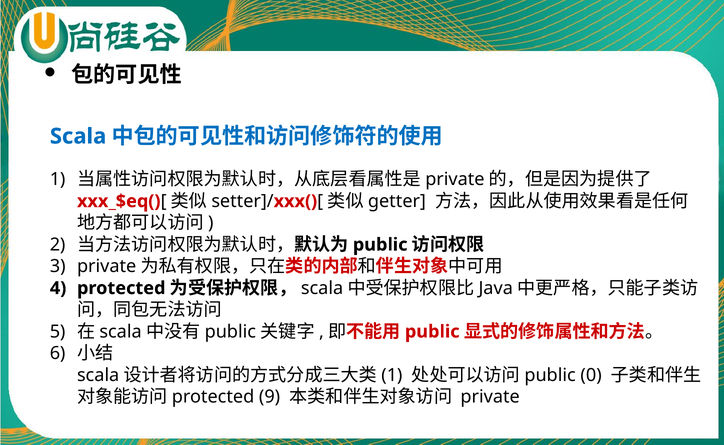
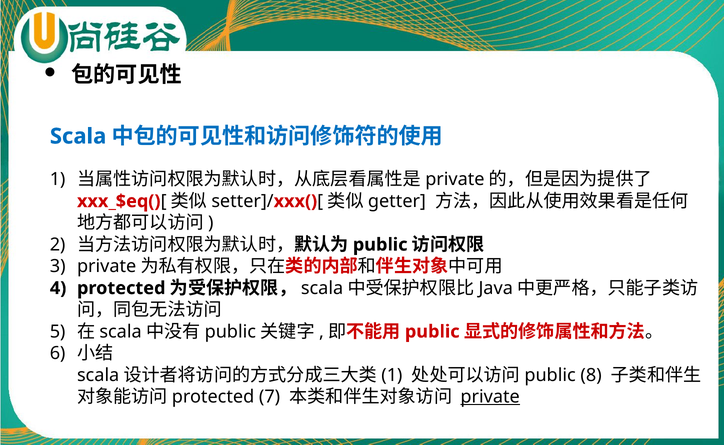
0: 0 -> 8
9: 9 -> 7
private underline: none -> present
